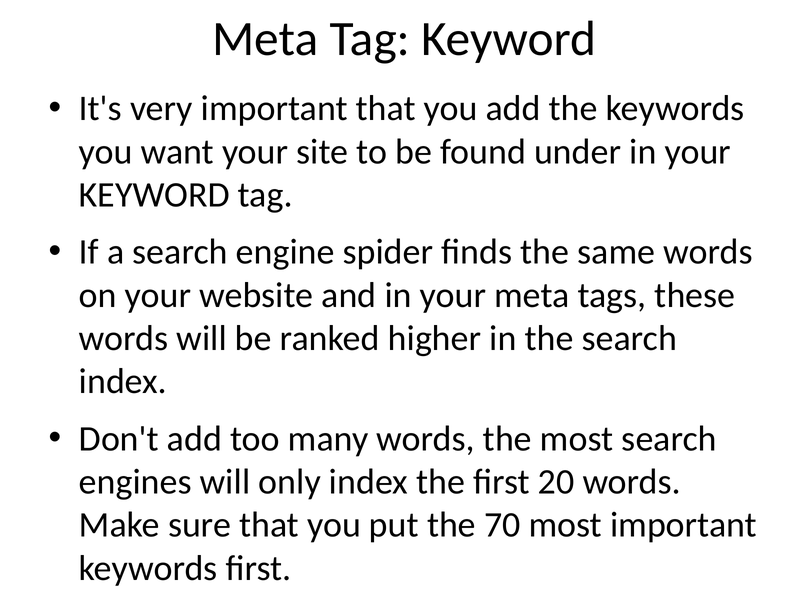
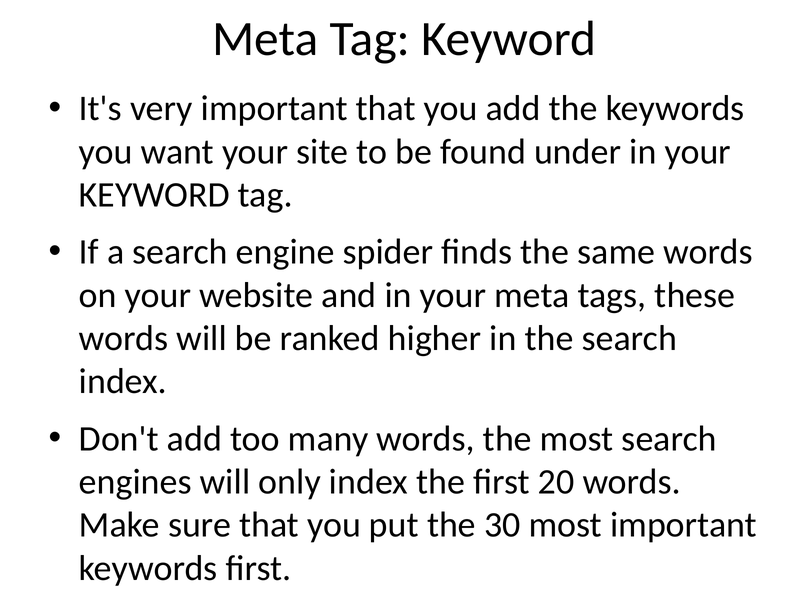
70: 70 -> 30
